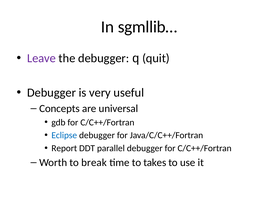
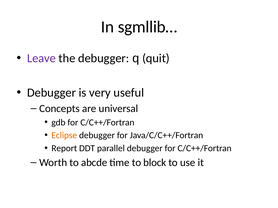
Eclipse colour: blue -> orange
break: break -> abcde
takes: takes -> block
